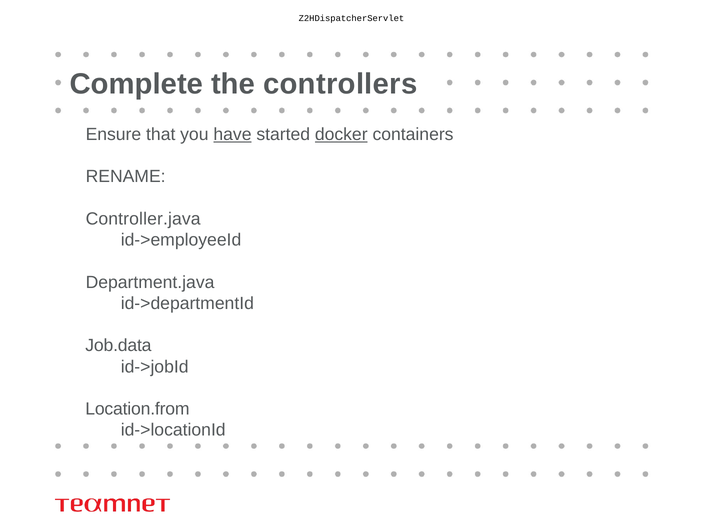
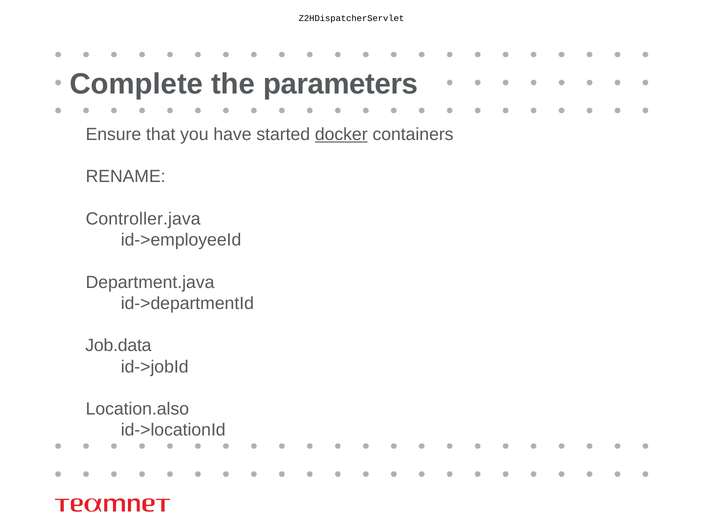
controllers: controllers -> parameters
have underline: present -> none
Location.from: Location.from -> Location.also
